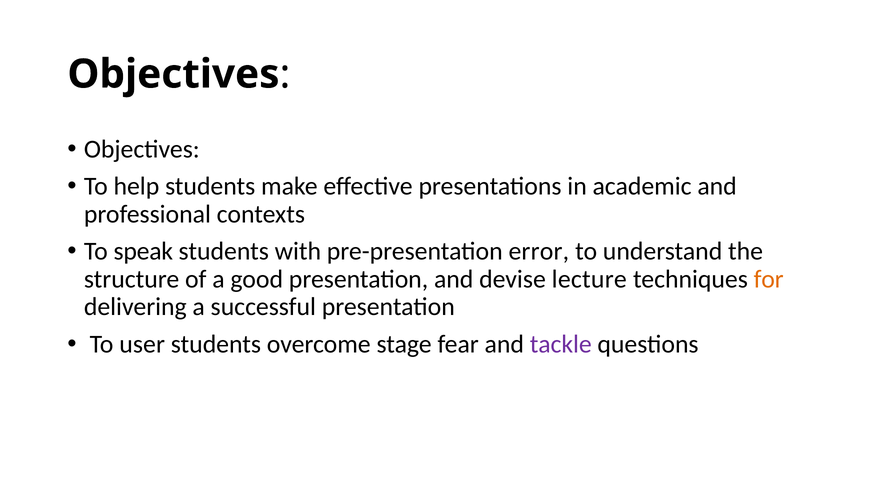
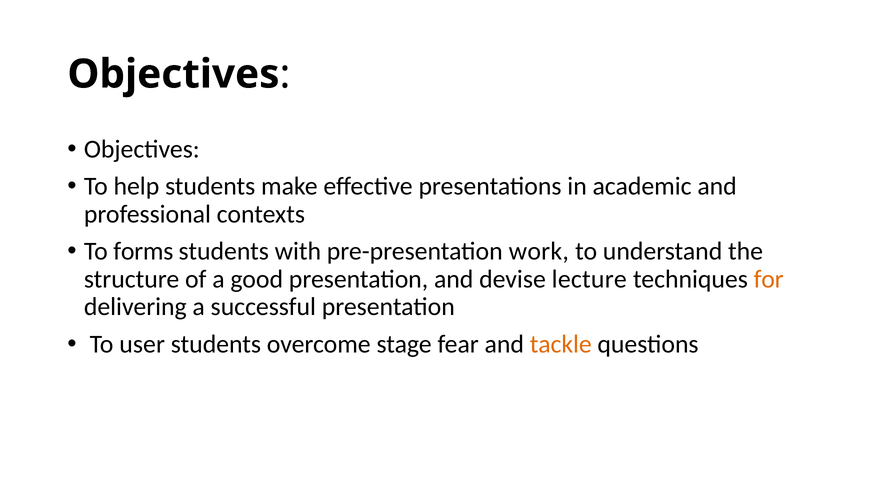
speak: speak -> forms
error: error -> work
tackle colour: purple -> orange
